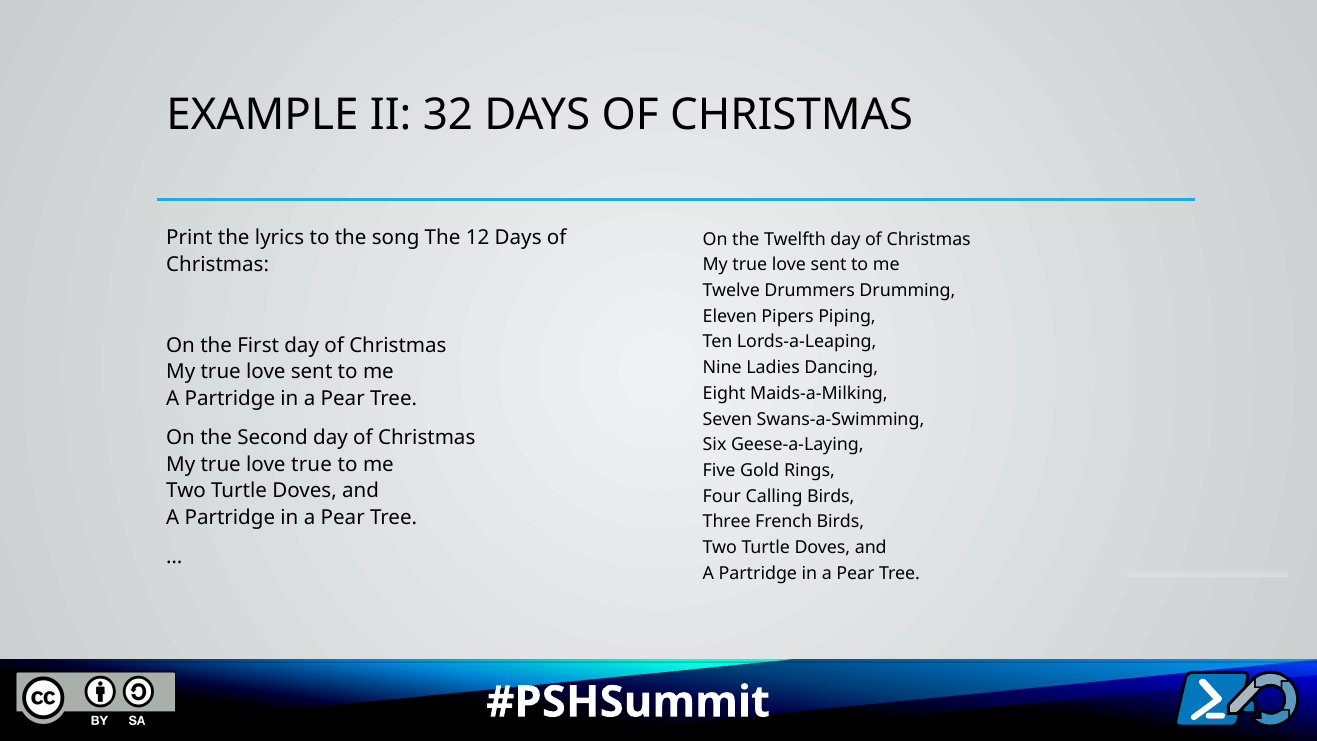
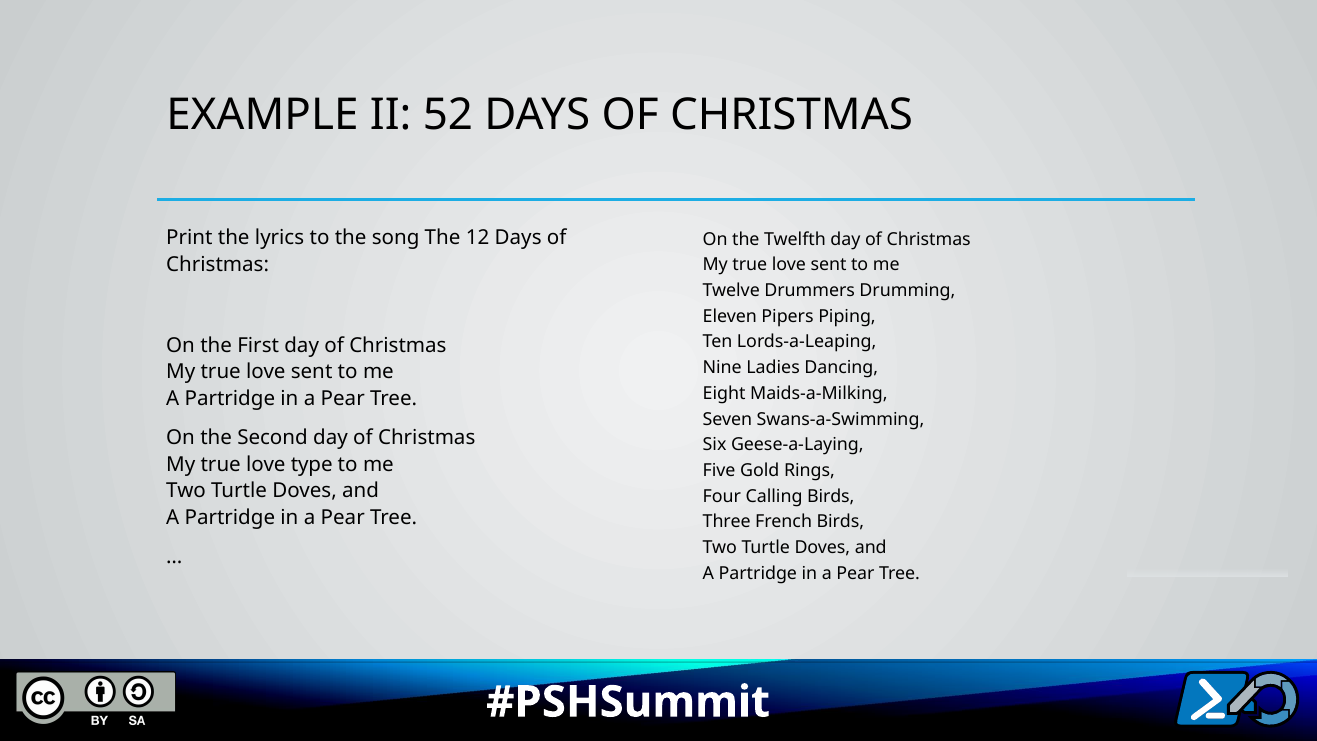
32: 32 -> 52
love true: true -> type
